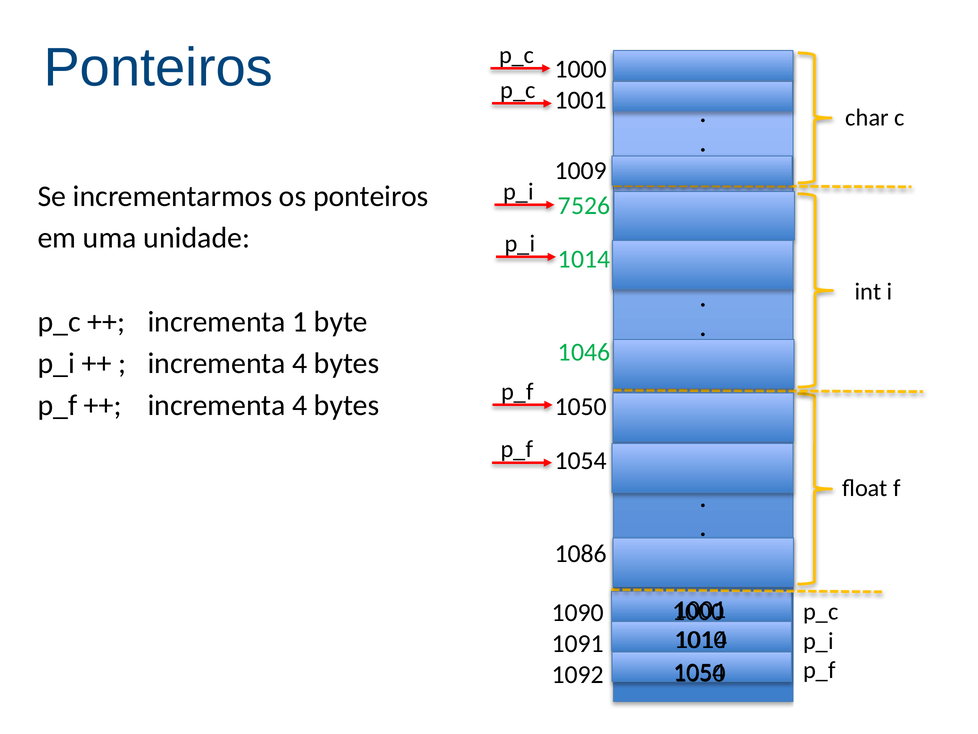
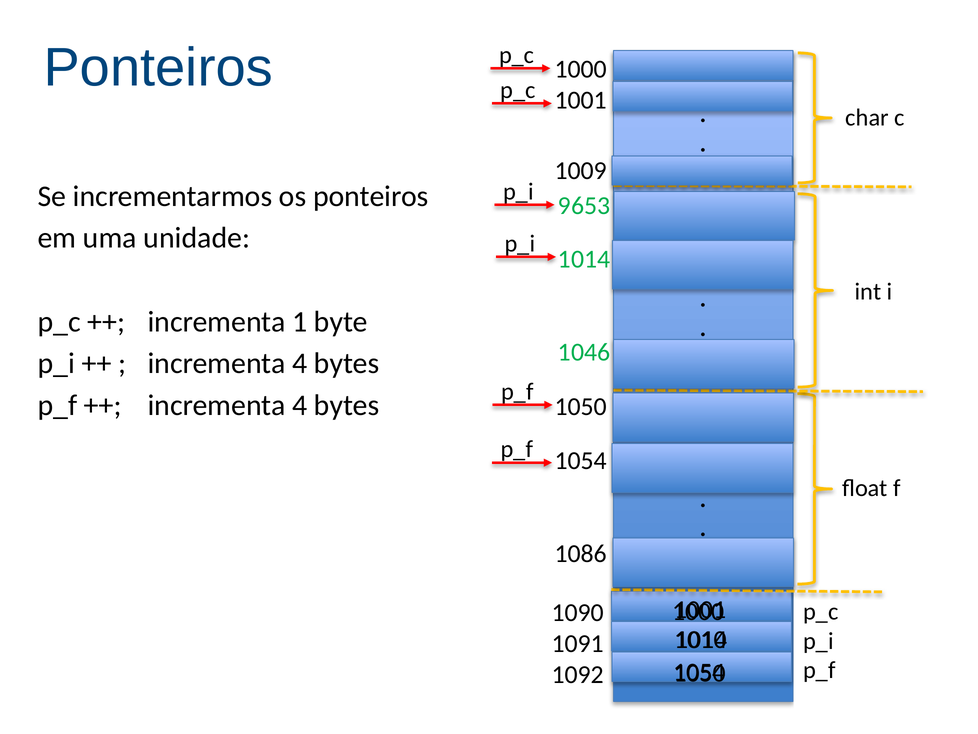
7526: 7526 -> 9653
